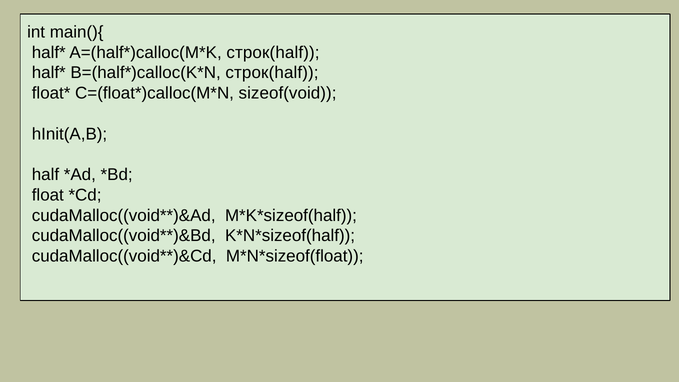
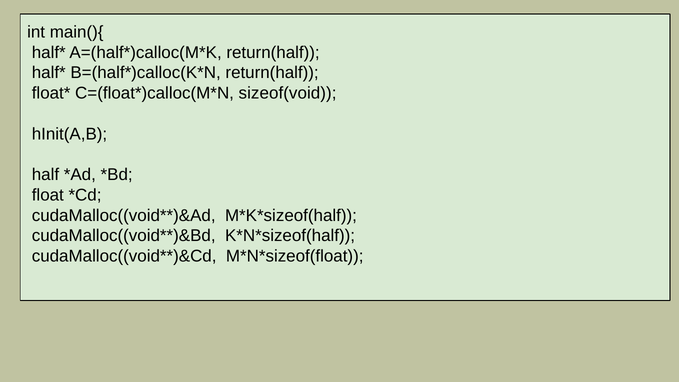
строк(half at (273, 52): строк(half -> return(half
строк(half at (272, 73): строк(half -> return(half
